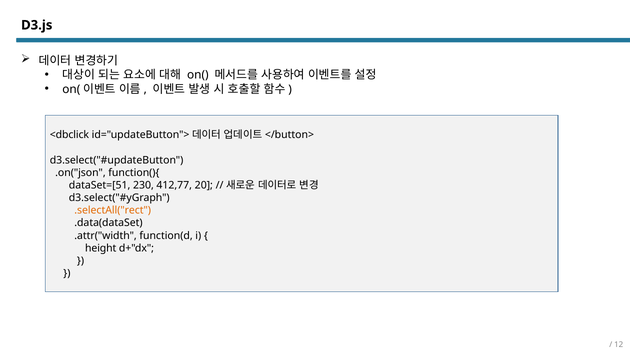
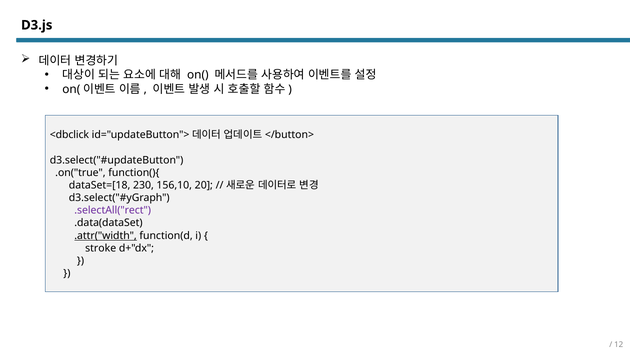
.on("json: .on("json -> .on("true
dataSet=[51: dataSet=[51 -> dataSet=[18
412,77: 412,77 -> 156,10
.selectAll("rect colour: orange -> purple
.attr("width underline: none -> present
height: height -> stroke
